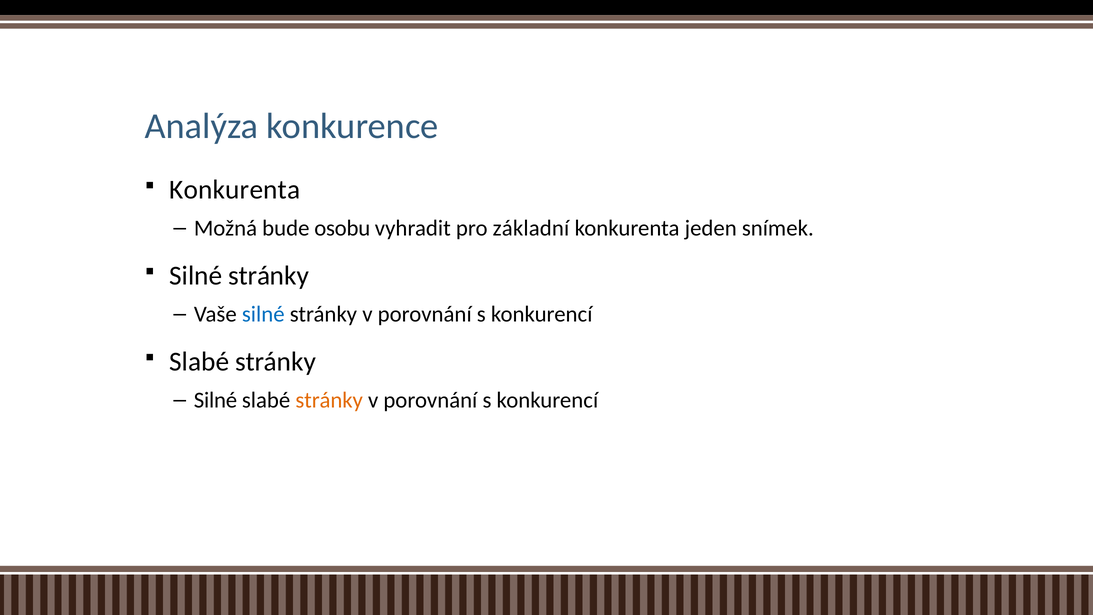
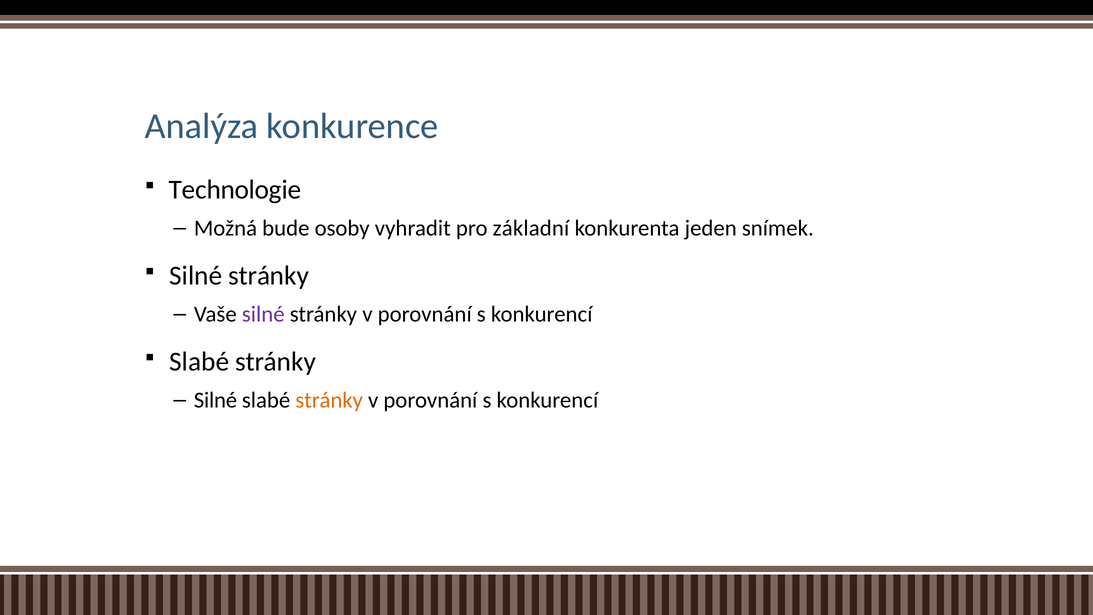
Konkurenta at (235, 190): Konkurenta -> Technologie
osobu: osobu -> osoby
silné at (263, 314) colour: blue -> purple
